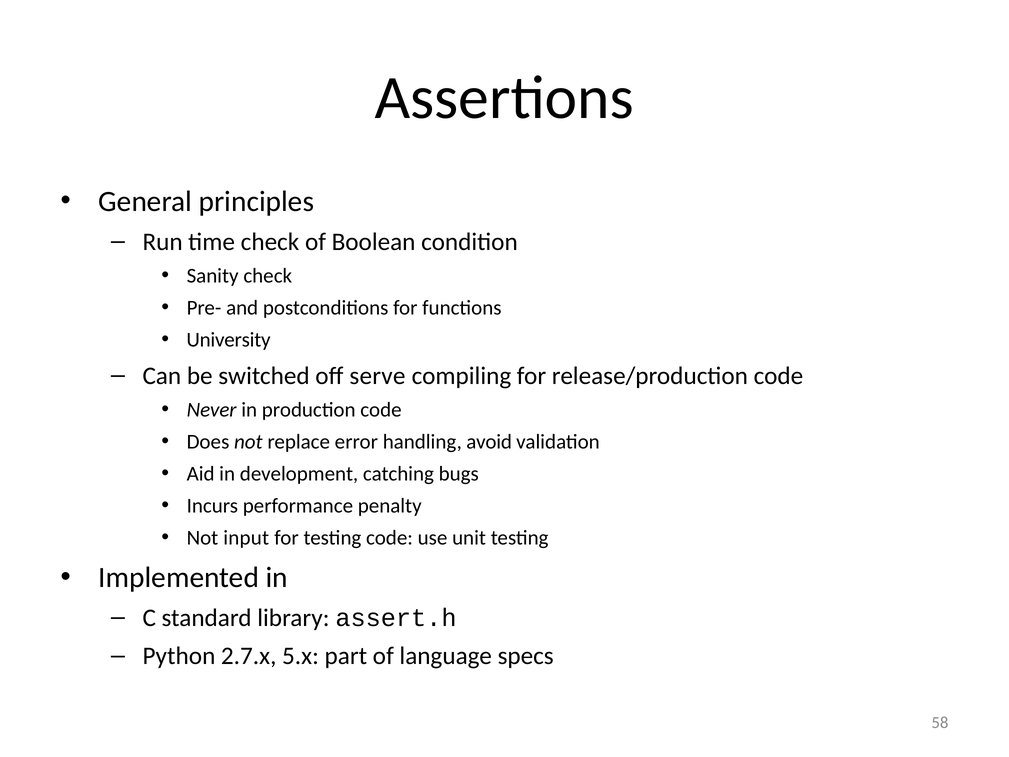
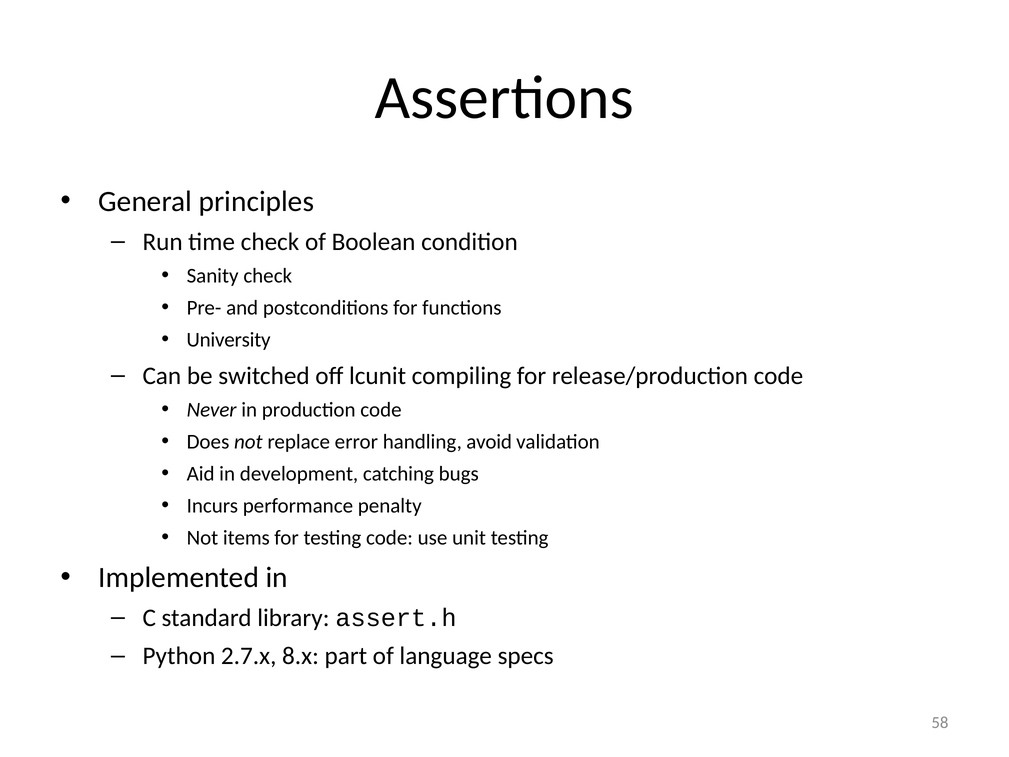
serve: serve -> lcunit
input: input -> items
5.x: 5.x -> 8.x
